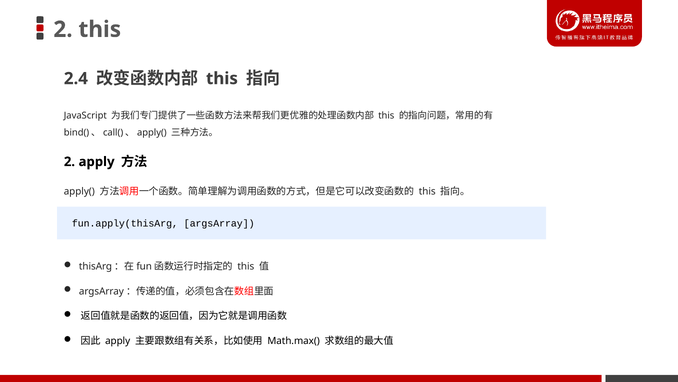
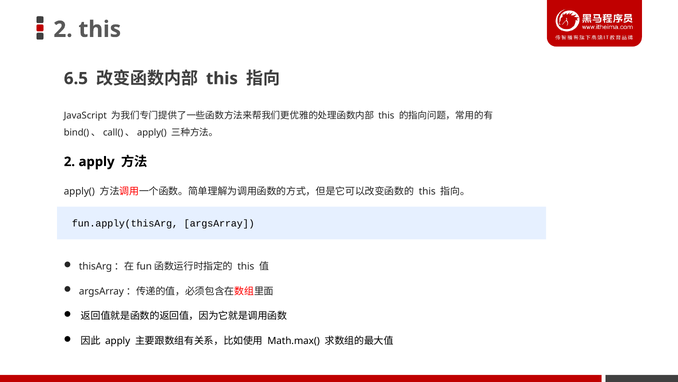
2.4: 2.4 -> 6.5
